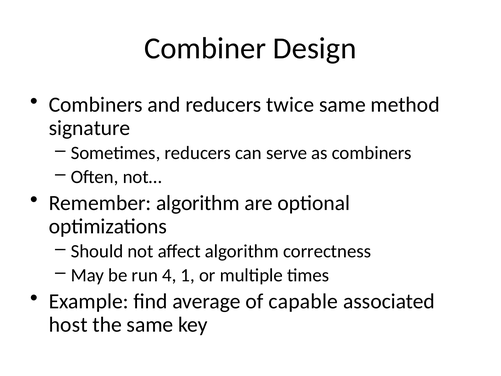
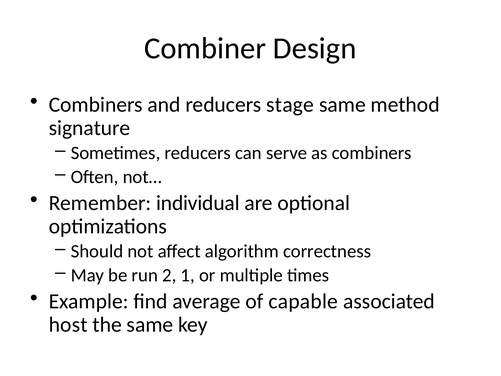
twice: twice -> stage
Remember algorithm: algorithm -> individual
4: 4 -> 2
